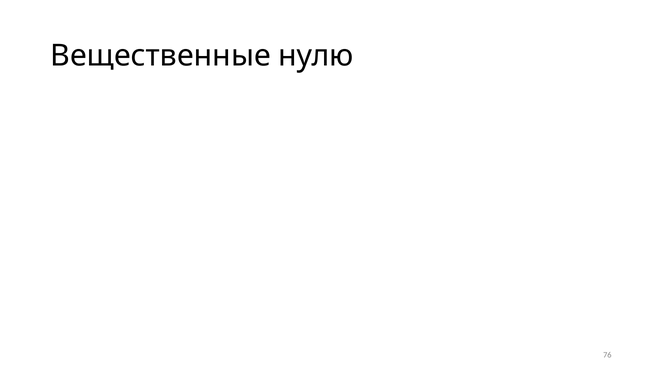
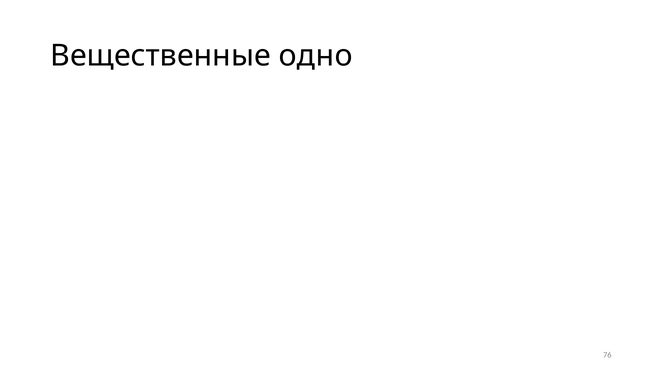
нулю: нулю -> одно
